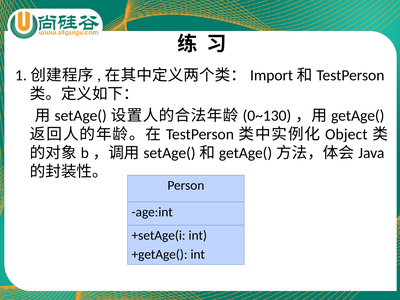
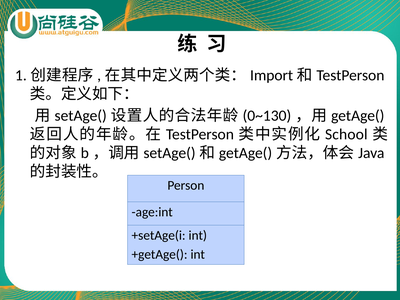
Object: Object -> School
